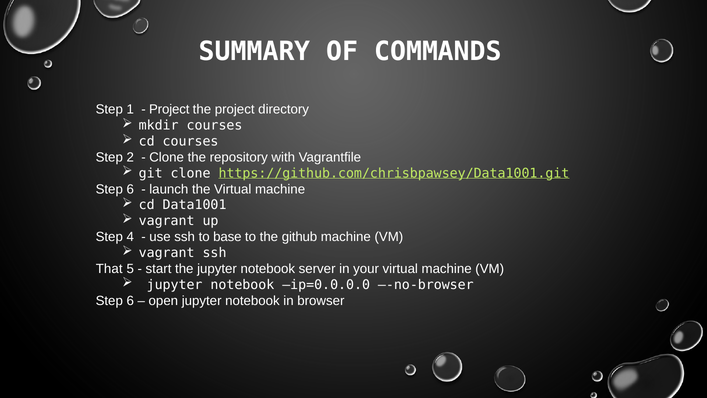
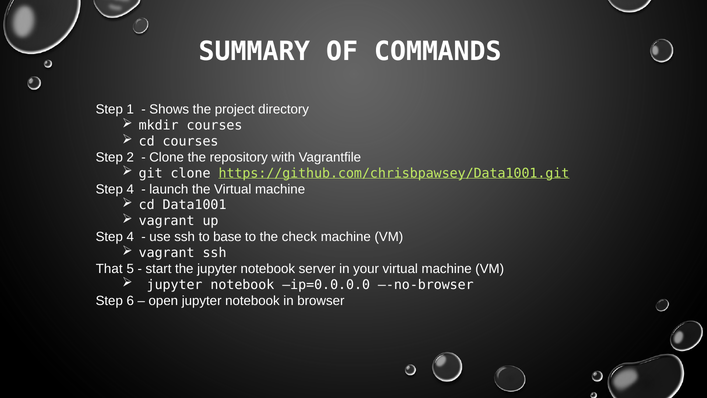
Project at (169, 110): Project -> Shows
6 at (130, 189): 6 -> 4
github: github -> check
